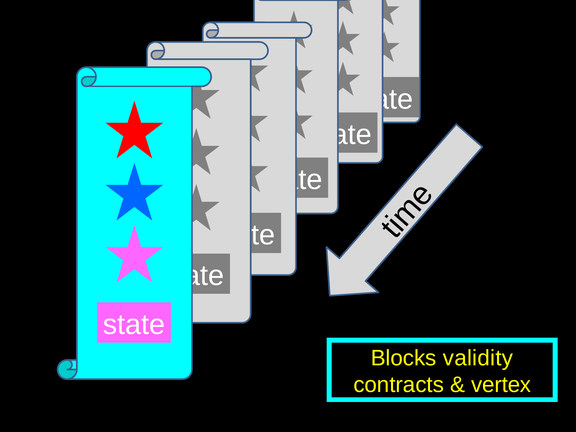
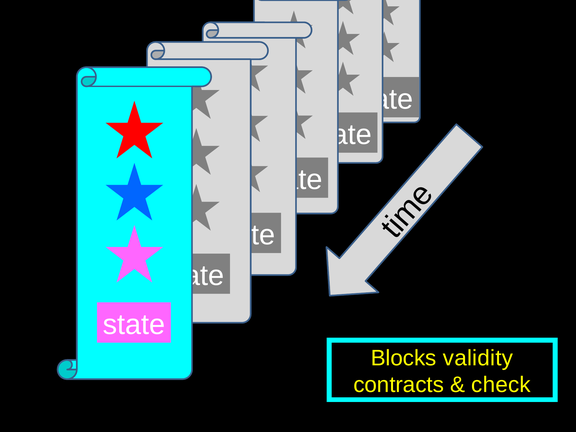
vertex: vertex -> check
